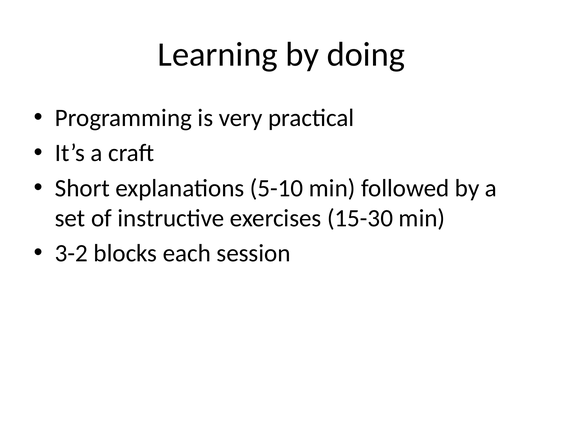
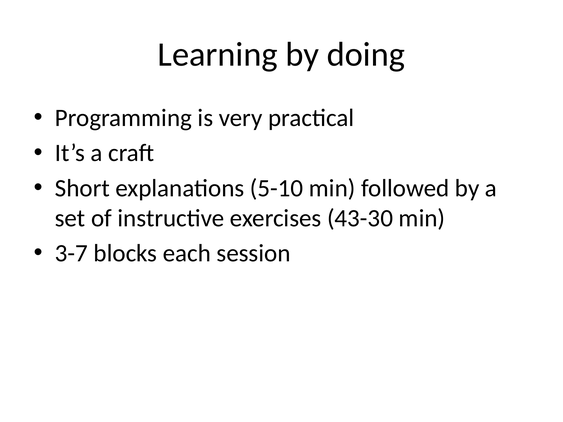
15-30: 15-30 -> 43-30
3-2: 3-2 -> 3-7
